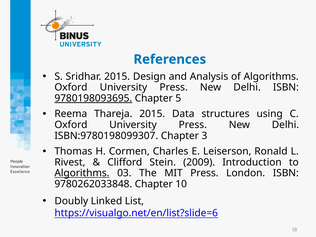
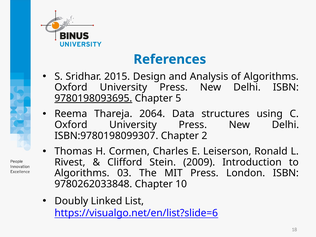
Thareja 2015: 2015 -> 2064
3: 3 -> 2
Algorithms at (82, 173) underline: present -> none
